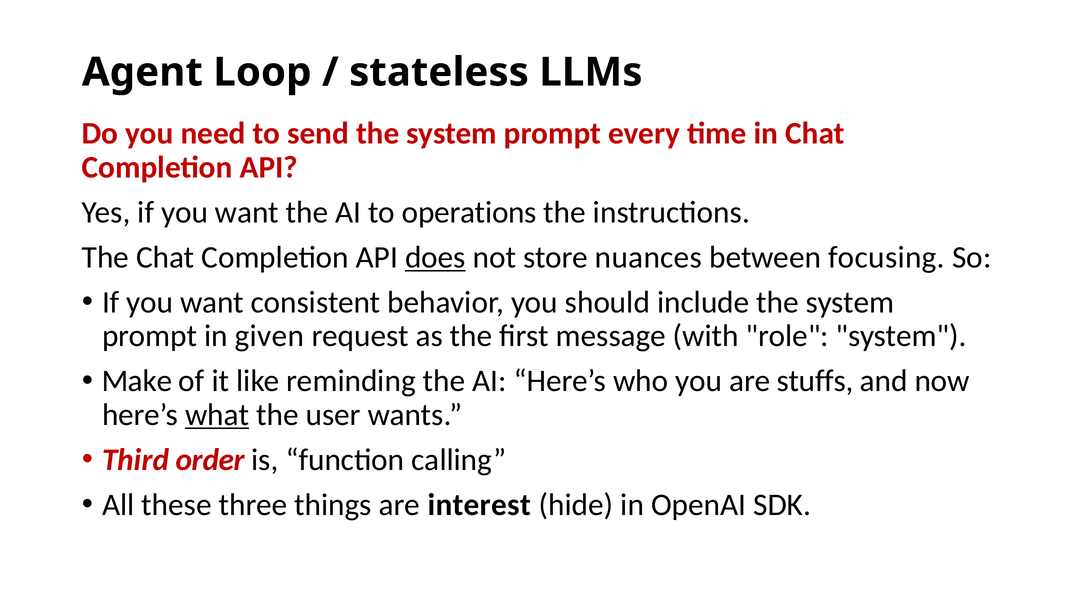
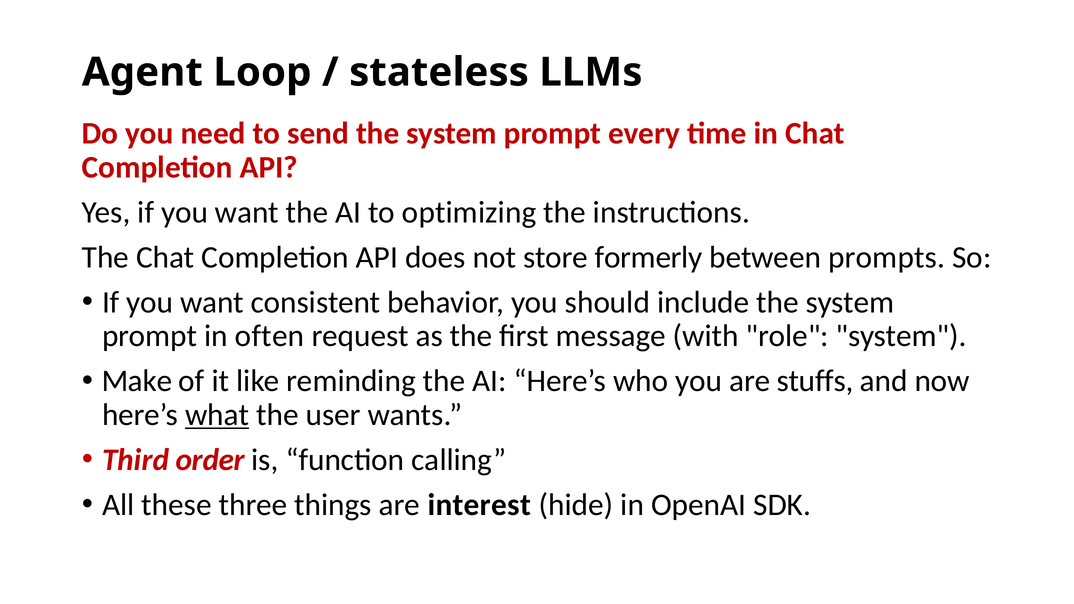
operations: operations -> optimizing
does underline: present -> none
nuances: nuances -> formerly
focusing: focusing -> prompts
given: given -> often
